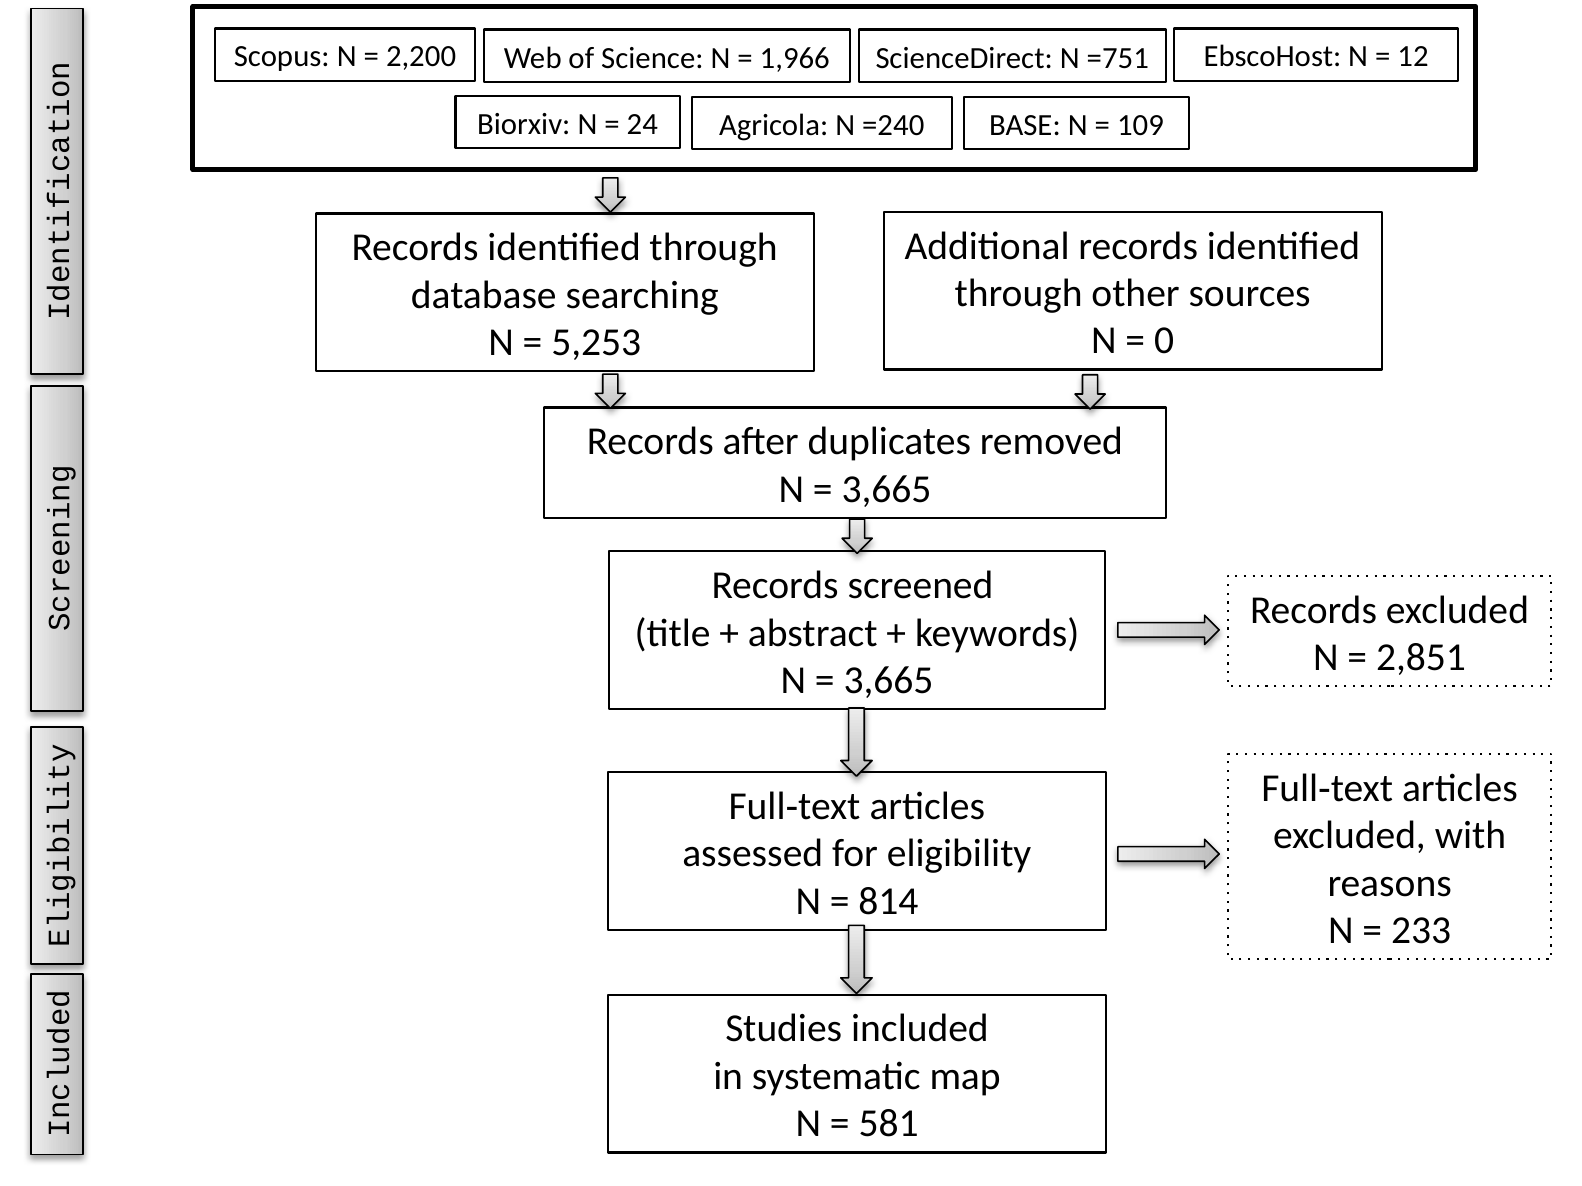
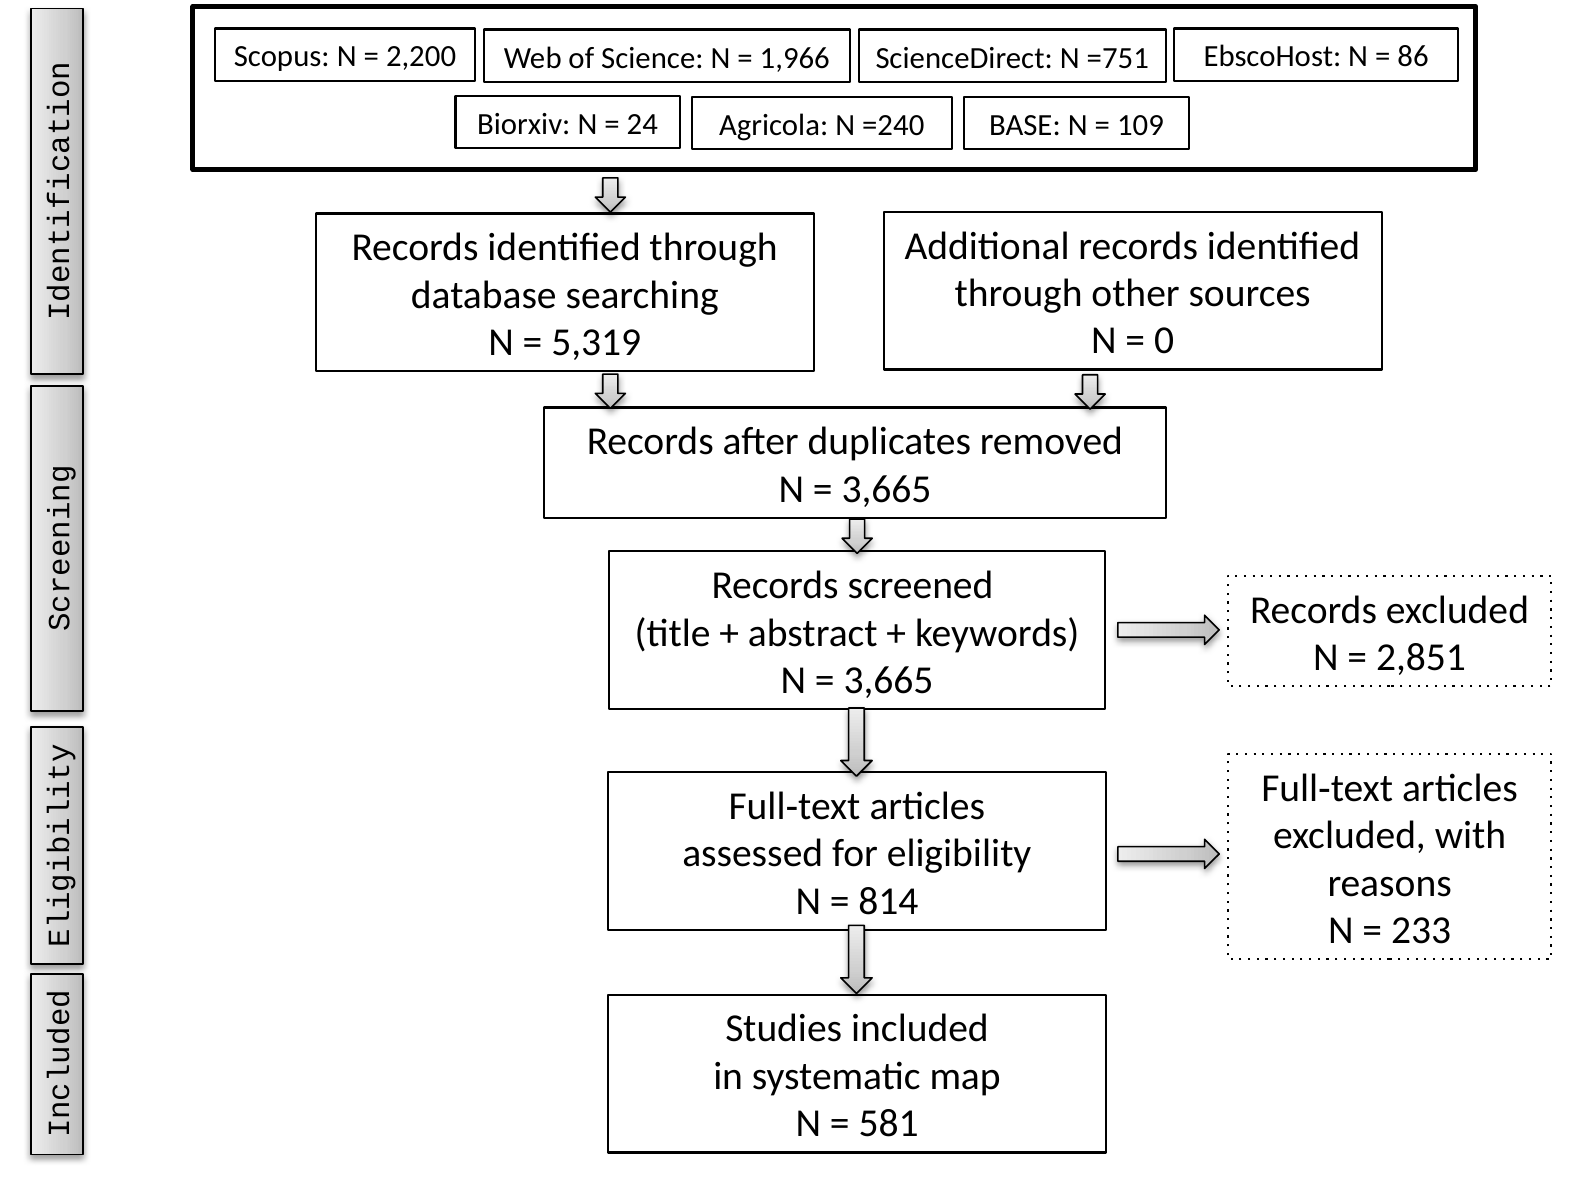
12: 12 -> 86
5,253: 5,253 -> 5,319
